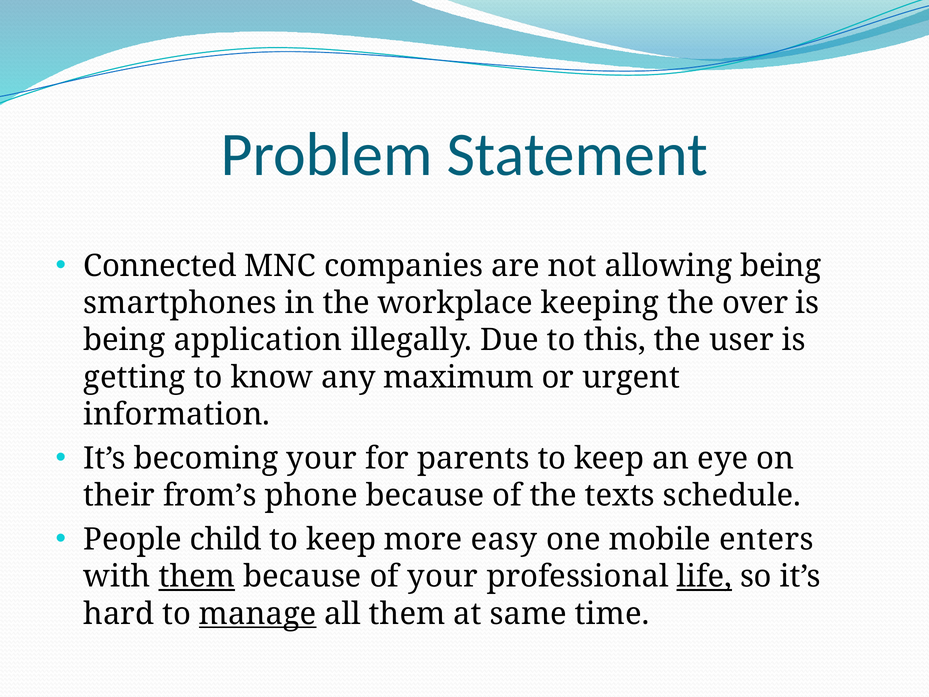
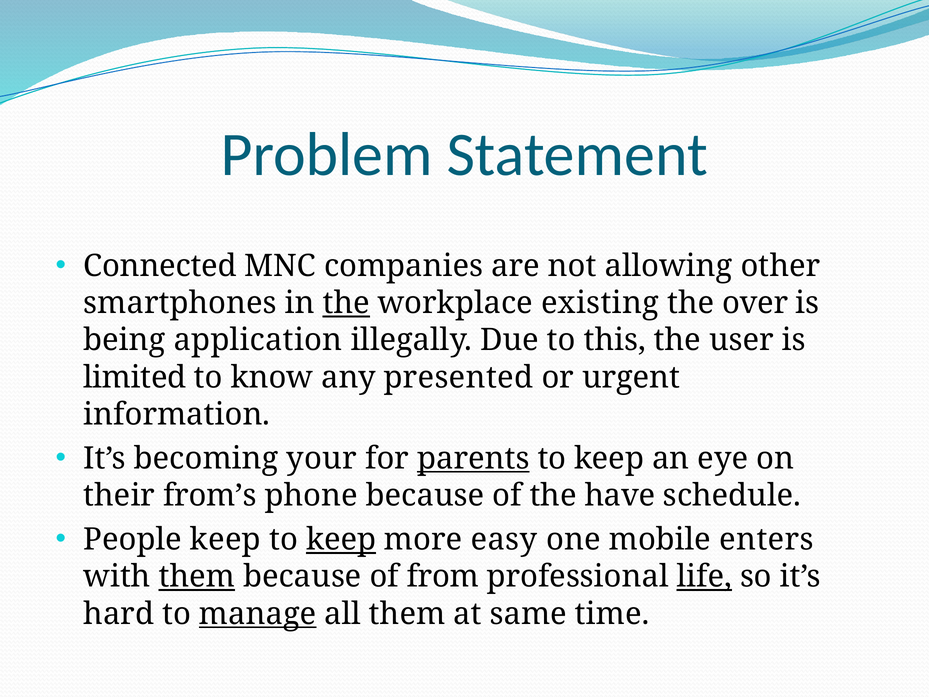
allowing being: being -> other
the at (346, 303) underline: none -> present
keeping: keeping -> existing
getting: getting -> limited
maximum: maximum -> presented
parents underline: none -> present
texts: texts -> have
People child: child -> keep
keep at (341, 539) underline: none -> present
of your: your -> from
